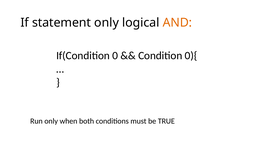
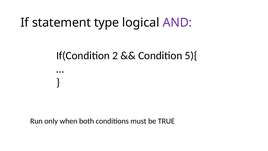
statement only: only -> type
AND colour: orange -> purple
0: 0 -> 2
0){: 0){ -> 5){
